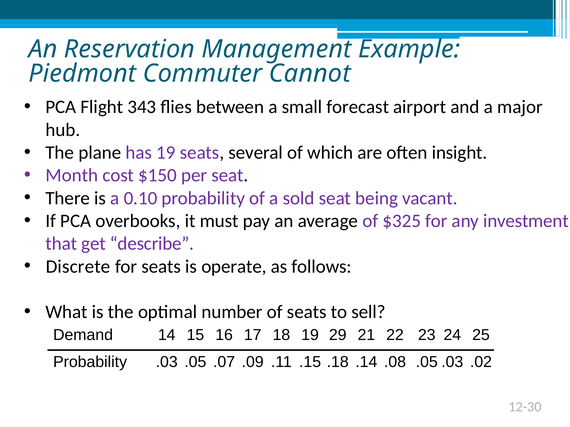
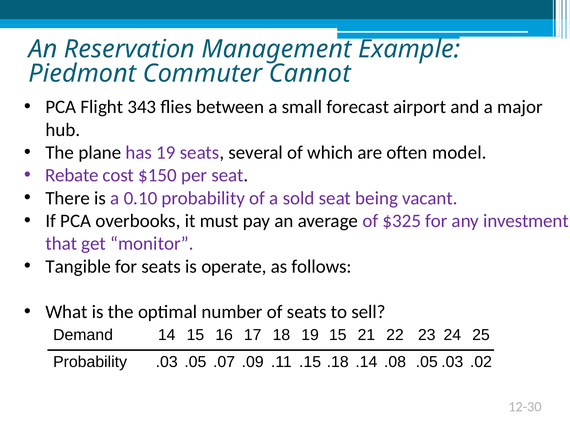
insight: insight -> model
Month: Month -> Rebate
describe: describe -> monitor
Discrete: Discrete -> Tangible
19 29: 29 -> 15
